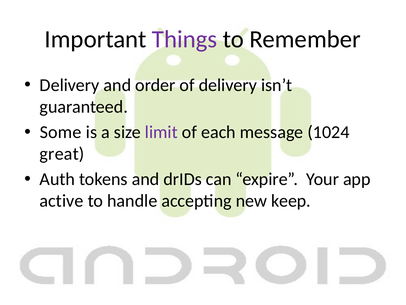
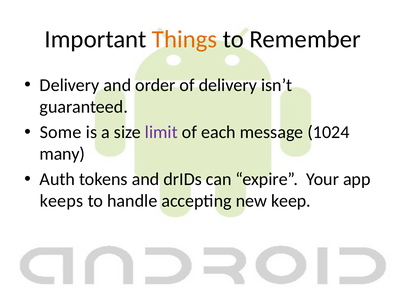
Things colour: purple -> orange
great: great -> many
active: active -> keeps
